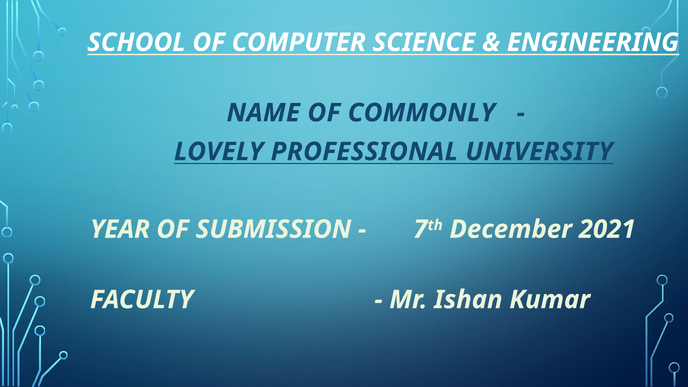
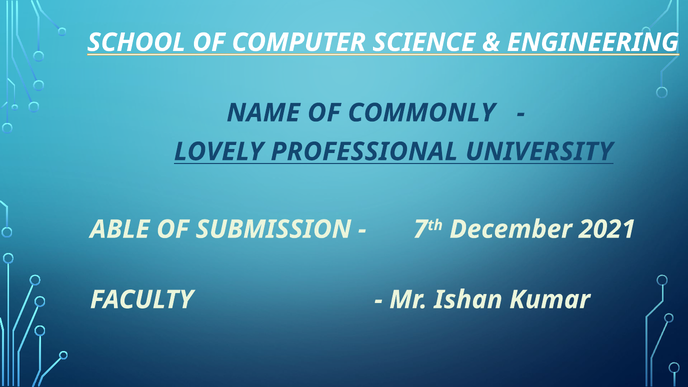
YEAR: YEAR -> ABLE
